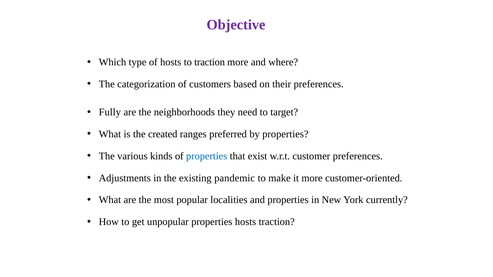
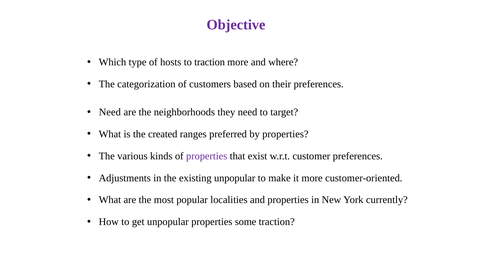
Fully at (110, 112): Fully -> Need
properties at (207, 156) colour: blue -> purple
existing pandemic: pandemic -> unpopular
properties hosts: hosts -> some
